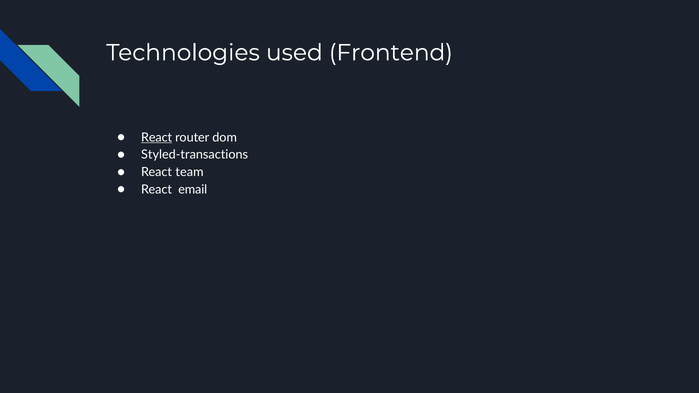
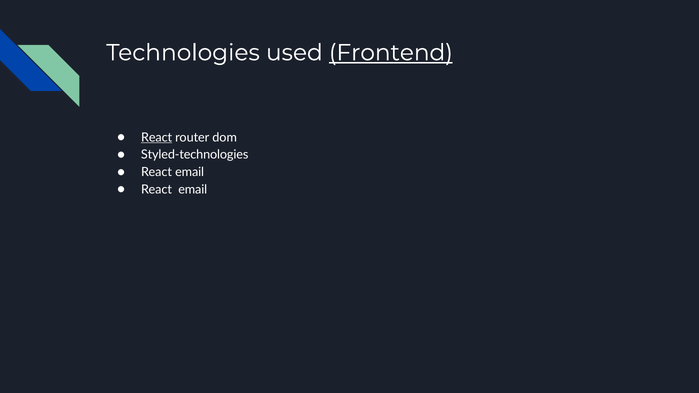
Frontend underline: none -> present
Styled-transactions: Styled-transactions -> Styled-technologies
team at (190, 172): team -> email
